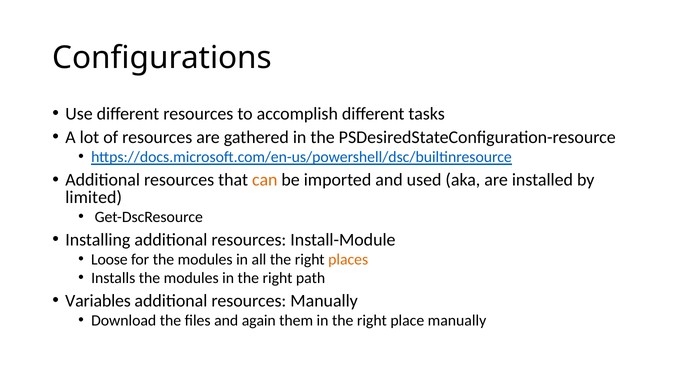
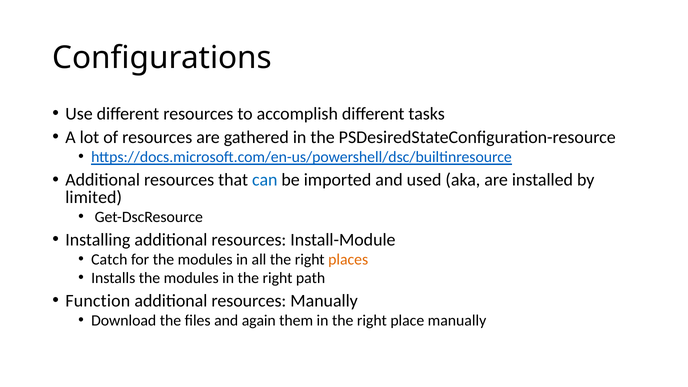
can colour: orange -> blue
Loose: Loose -> Catch
Variables: Variables -> Function
